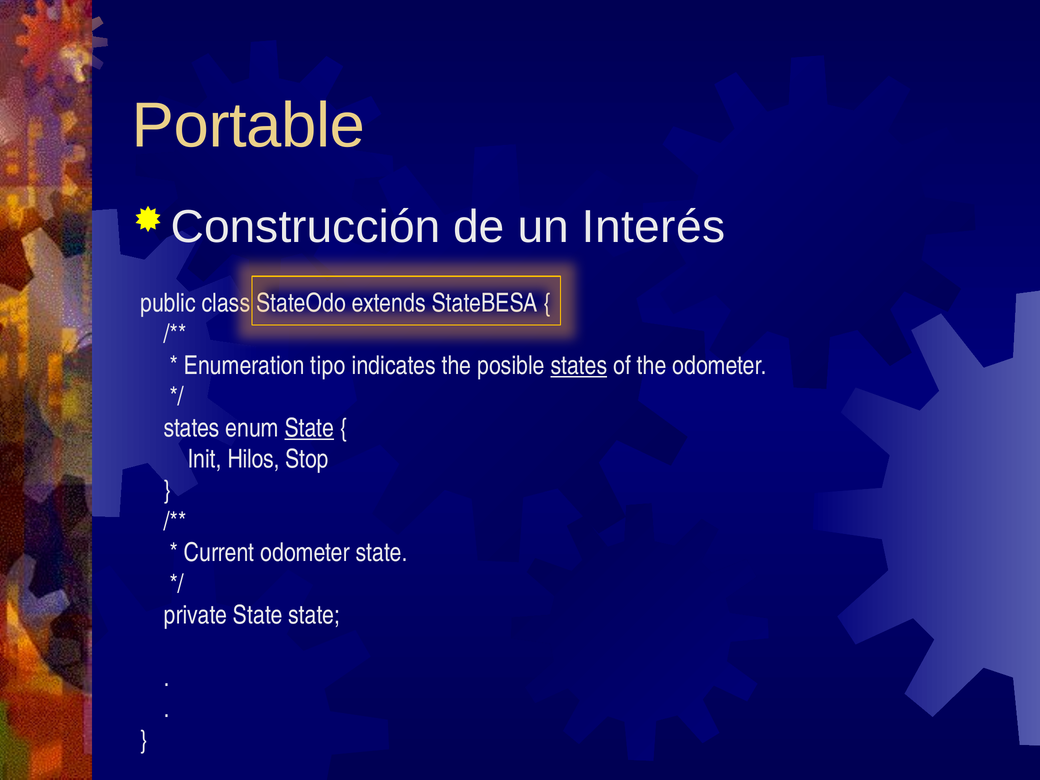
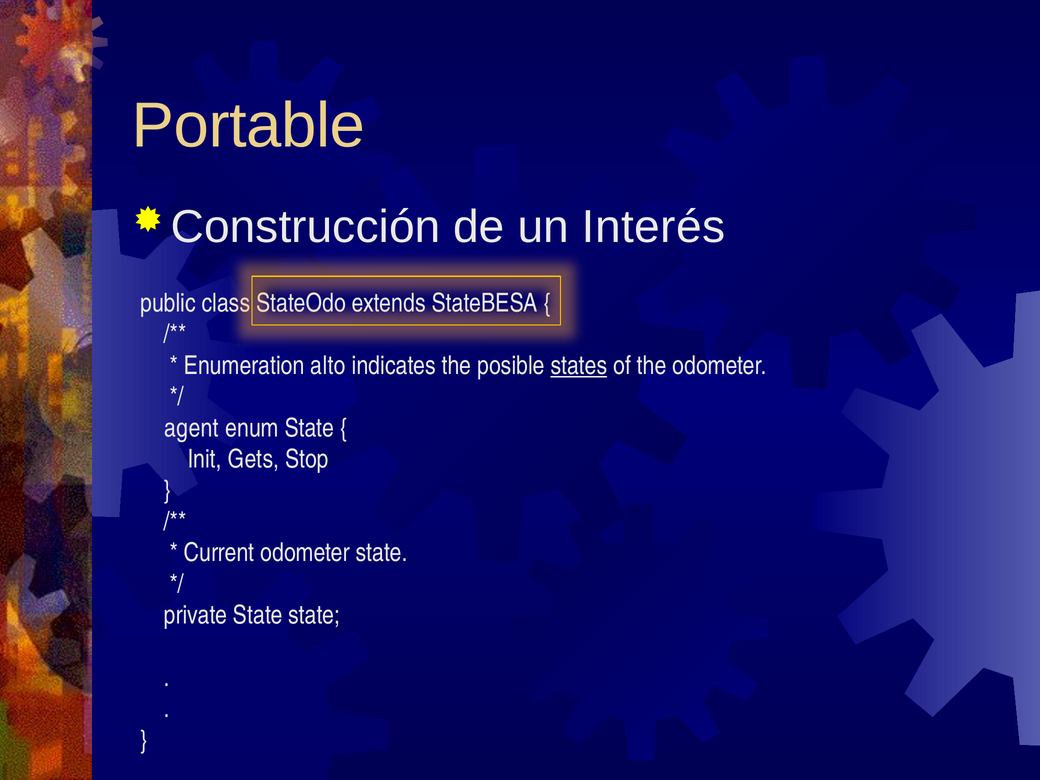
tipo: tipo -> alto
states at (192, 428): states -> agent
State at (309, 428) underline: present -> none
Hilos: Hilos -> Gets
